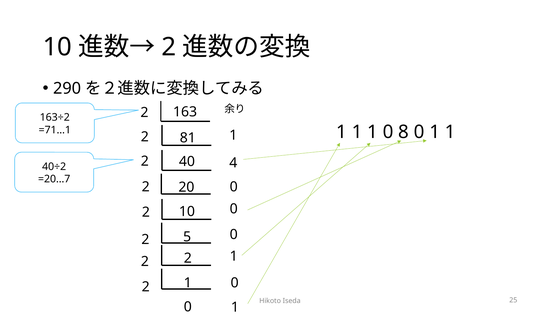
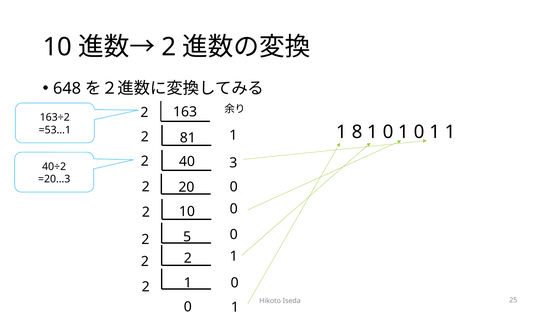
290: 290 -> 648
1 at (357, 132): 1 -> 8
8 at (404, 132): 8 -> 1
=71…1: =71…1 -> =53…1
4: 4 -> 3
=20…7: =20…7 -> =20…3
